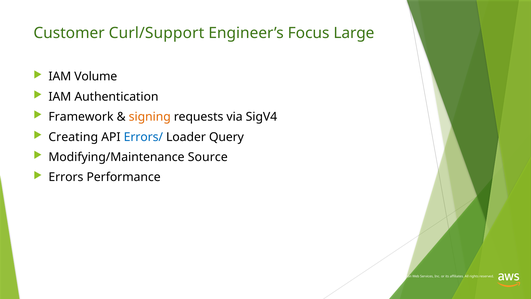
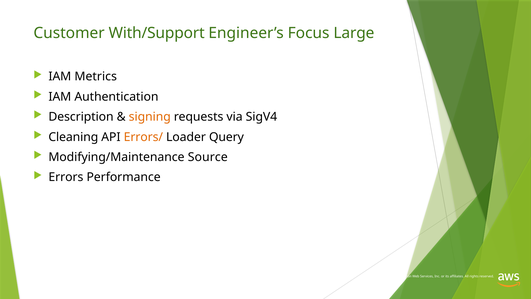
Curl/Support: Curl/Support -> With/Support
Volume: Volume -> Metrics
Framework: Framework -> Description
Creating: Creating -> Cleaning
Errors/ colour: blue -> orange
